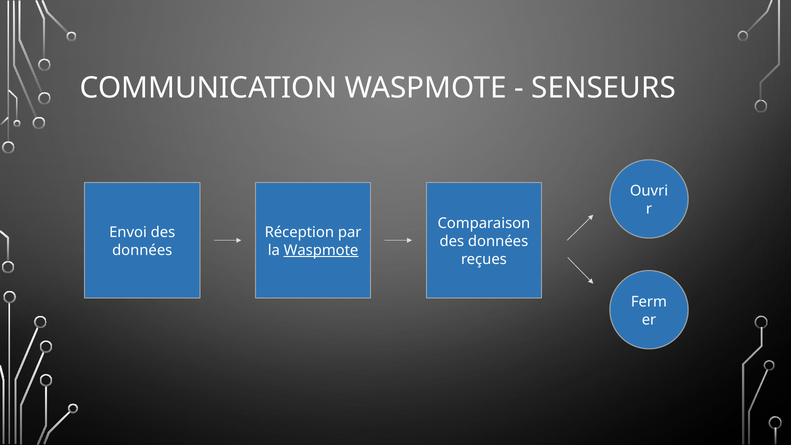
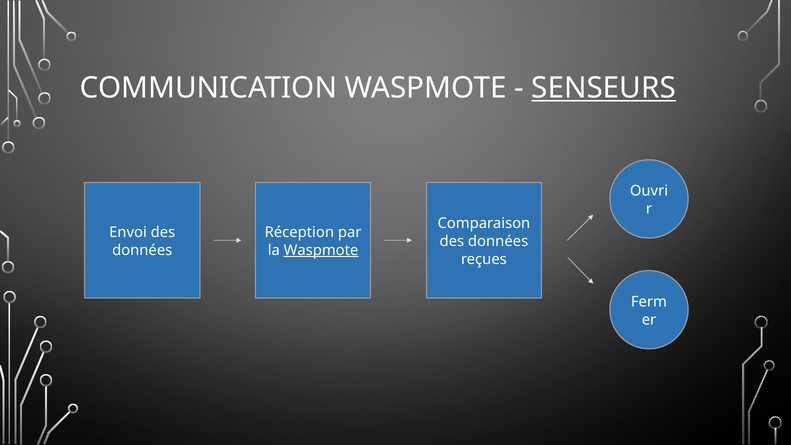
SENSEURS underline: none -> present
